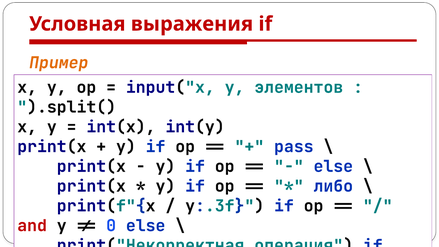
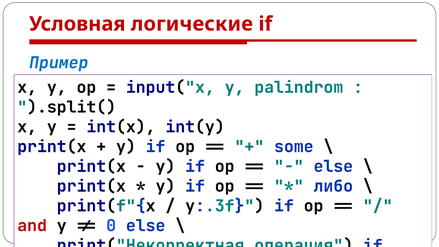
выражения: выражения -> логические
Пример colour: orange -> blue
элементов: элементов -> palindrom
pass: pass -> some
